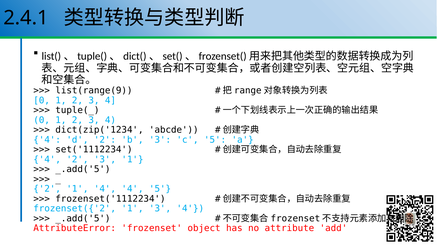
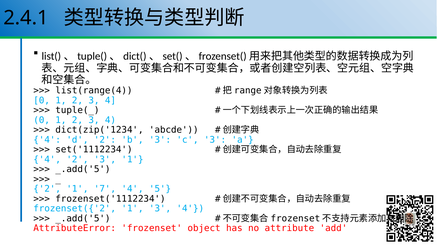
list(range(9: list(range(9 -> list(range(4
c 5: 5 -> 3
1 4: 4 -> 7
